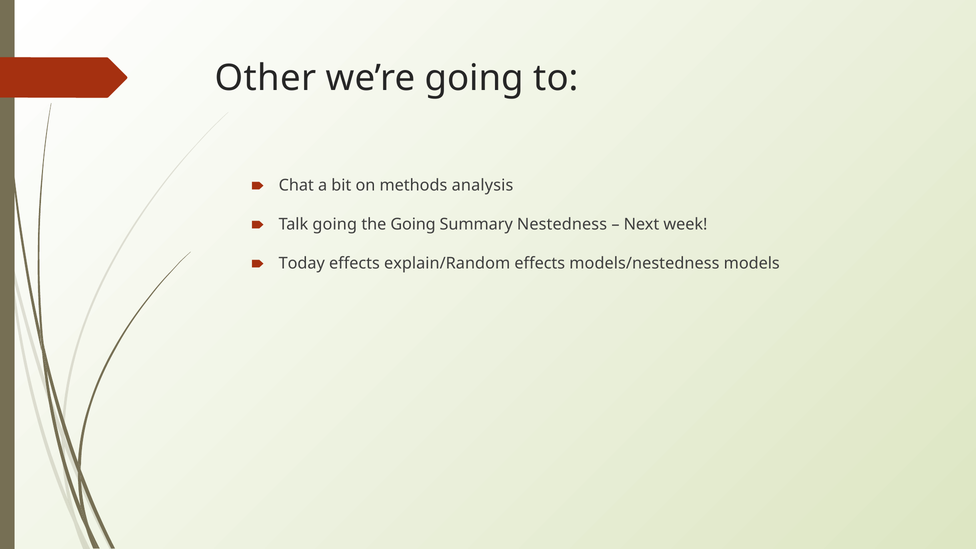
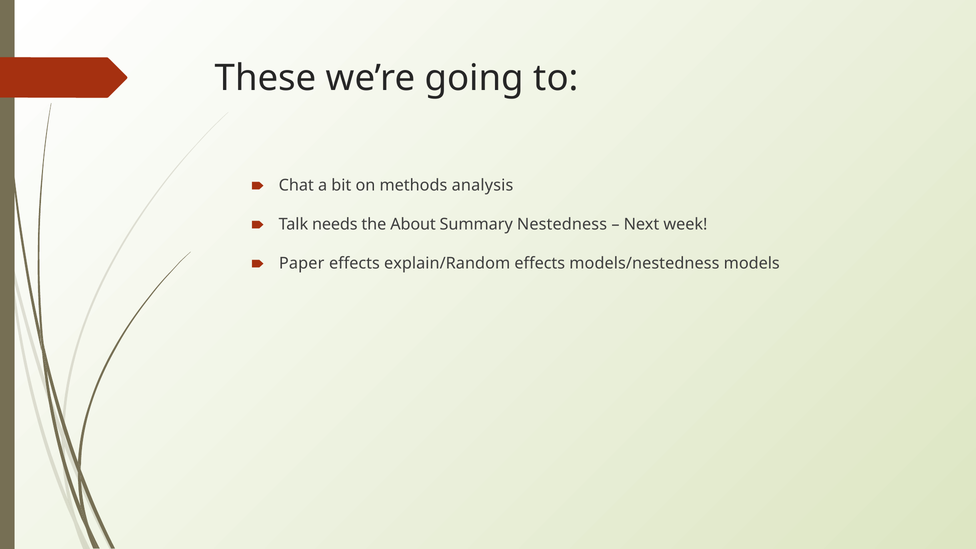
Other: Other -> These
Talk going: going -> needs
the Going: Going -> About
Today: Today -> Paper
